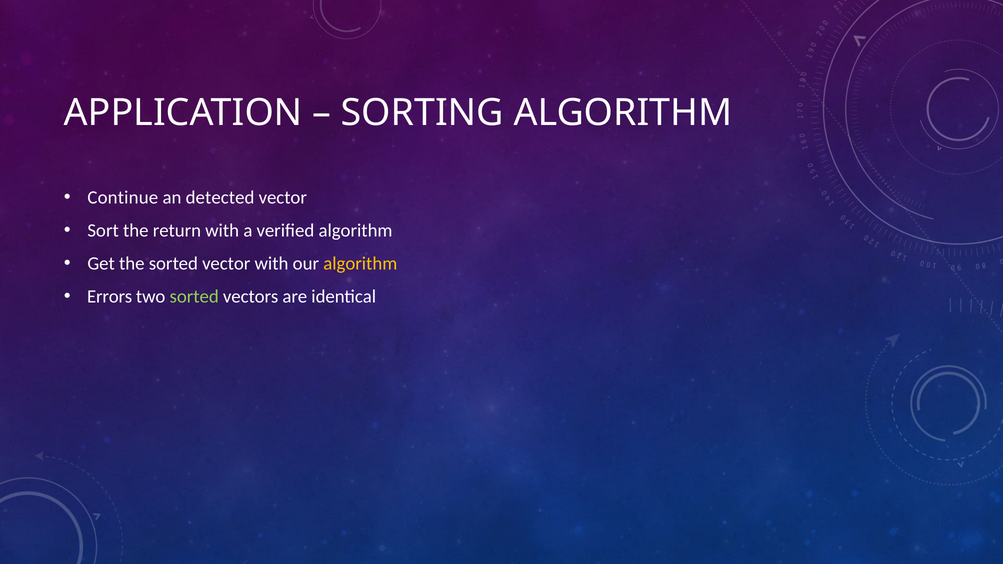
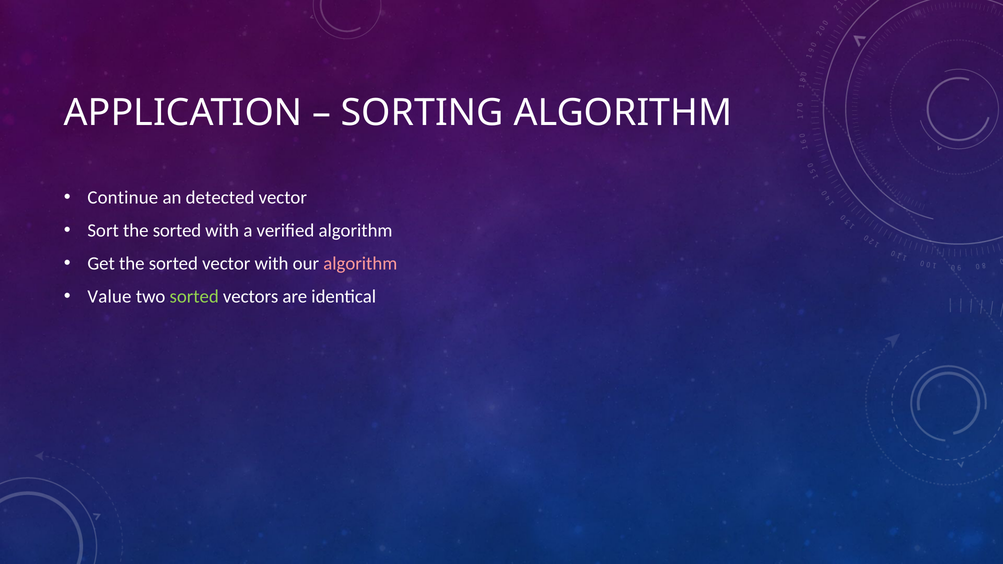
Sort the return: return -> sorted
algorithm at (360, 263) colour: yellow -> pink
Errors: Errors -> Value
